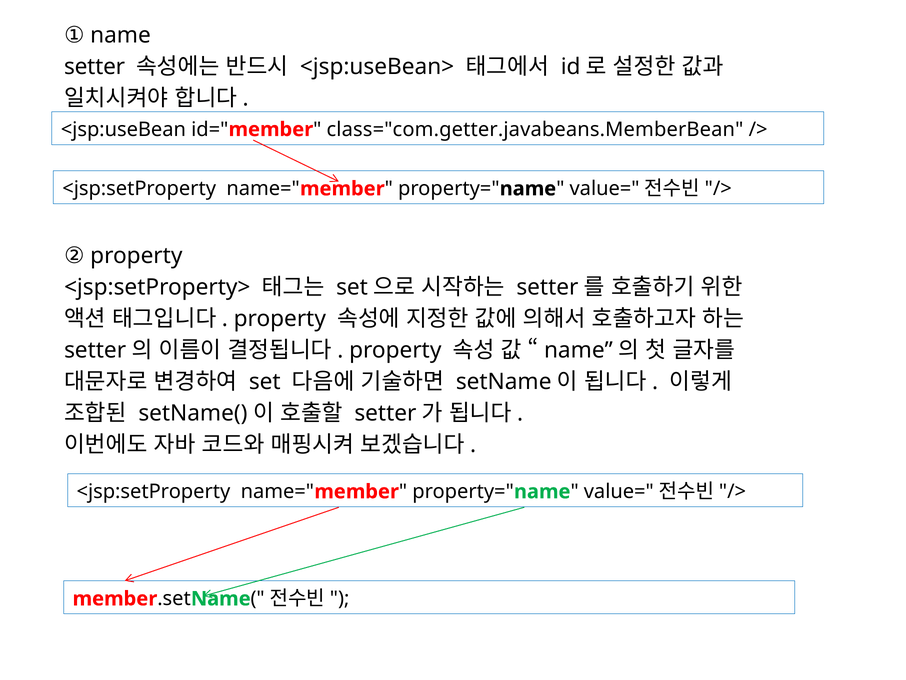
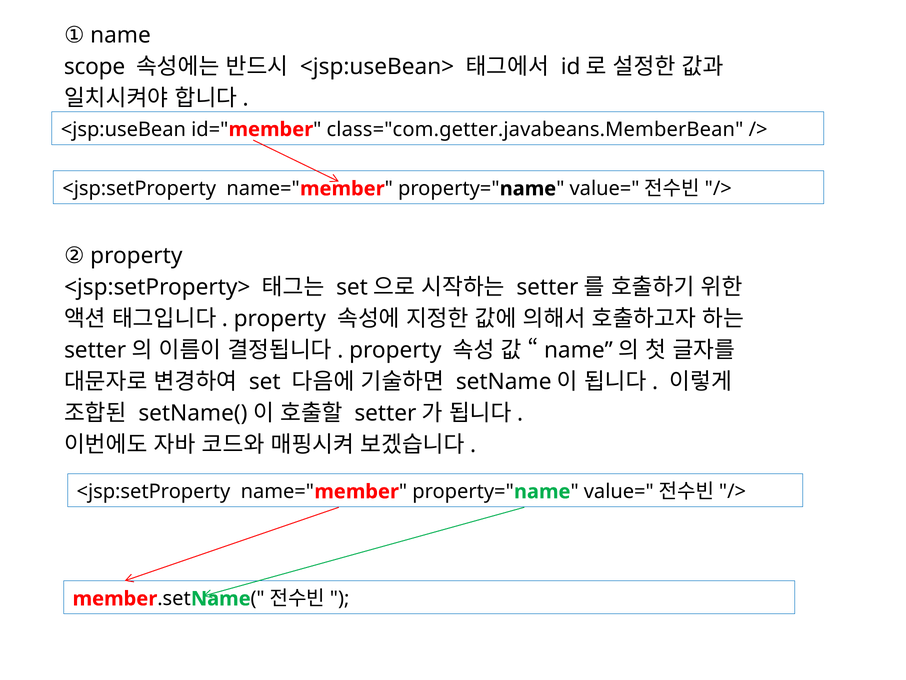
setter: setter -> scope
